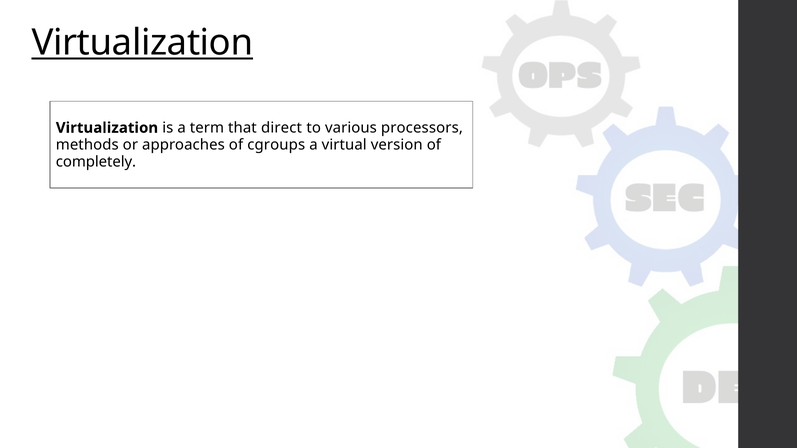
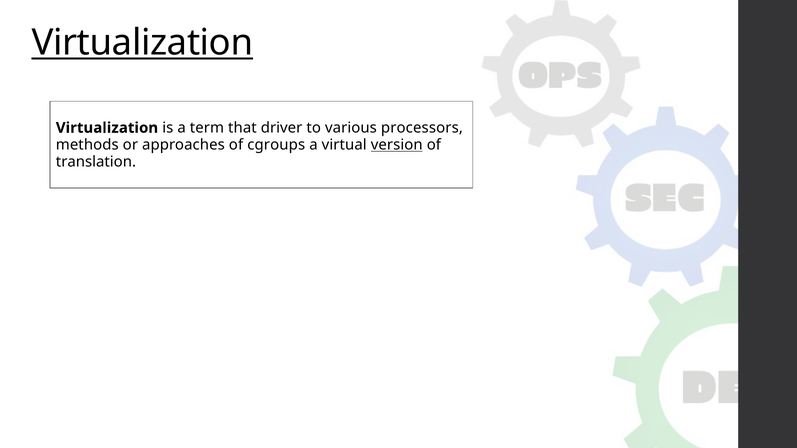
direct: direct -> driver
version underline: none -> present
completely: completely -> translation
